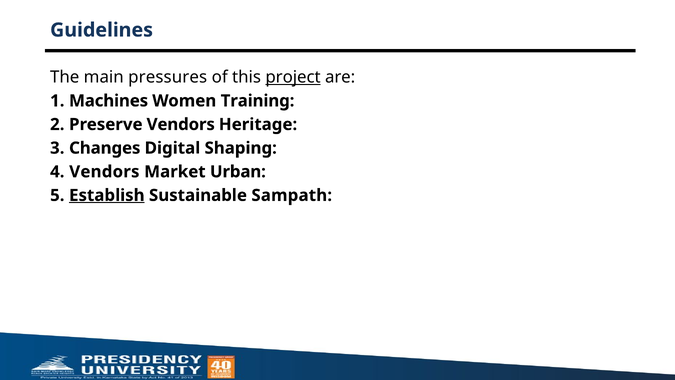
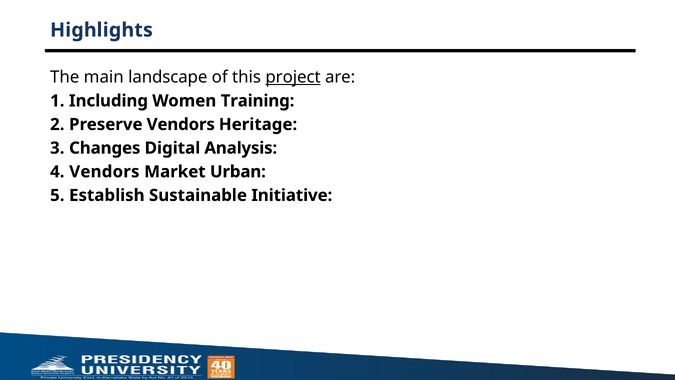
Guidelines: Guidelines -> Highlights
pressures: pressures -> landscape
Machines: Machines -> Including
Shaping: Shaping -> Analysis
Establish underline: present -> none
Sampath: Sampath -> Initiative
